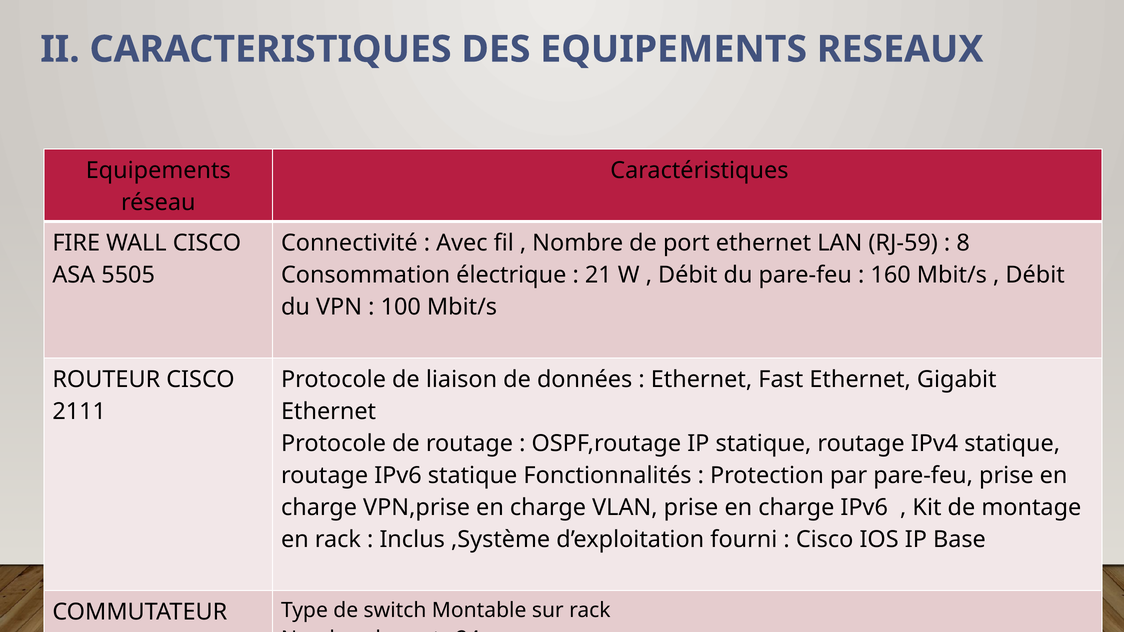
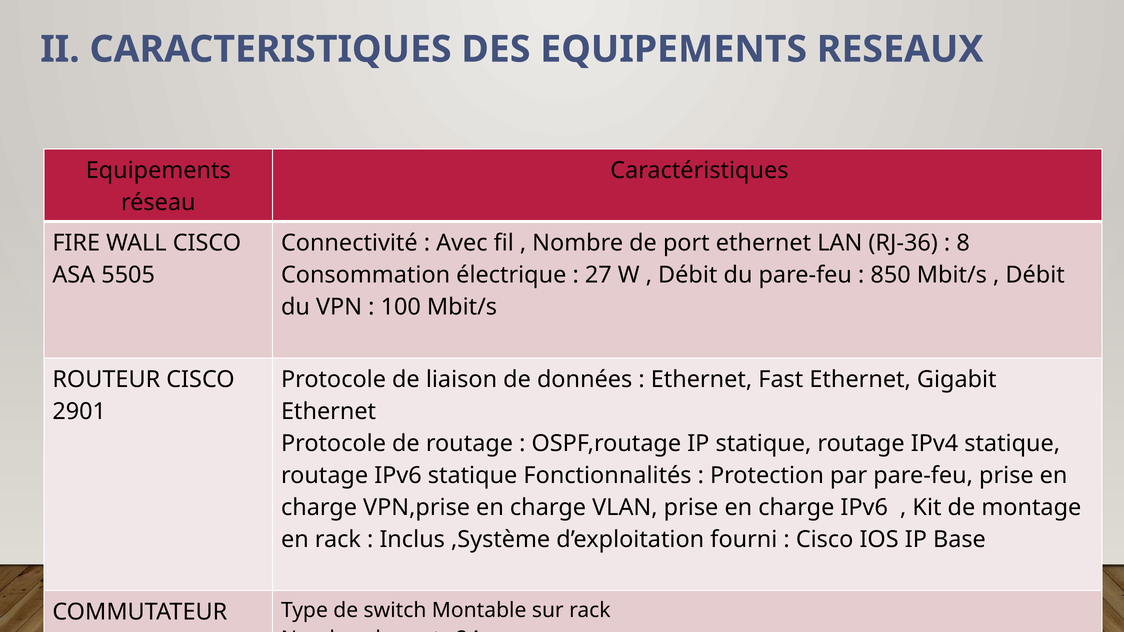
RJ-59: RJ-59 -> RJ-36
21: 21 -> 27
160: 160 -> 850
2111: 2111 -> 2901
